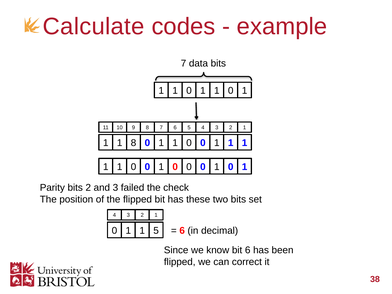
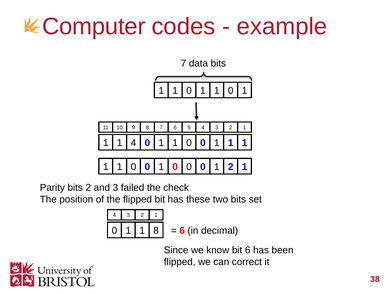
Calculate: Calculate -> Computer
1 8: 8 -> 4
0 0 1 0: 0 -> 2
1 5: 5 -> 8
